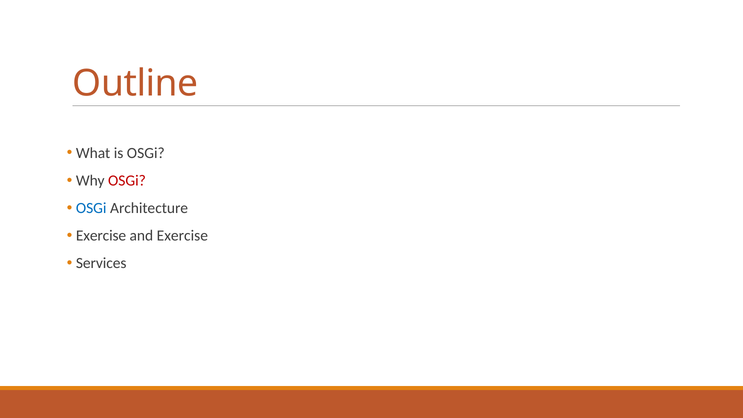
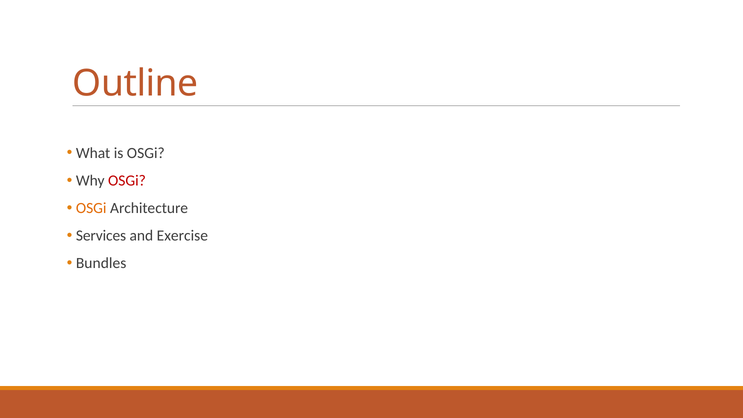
OSGi at (91, 208) colour: blue -> orange
Exercise at (101, 236): Exercise -> Services
Services: Services -> Bundles
